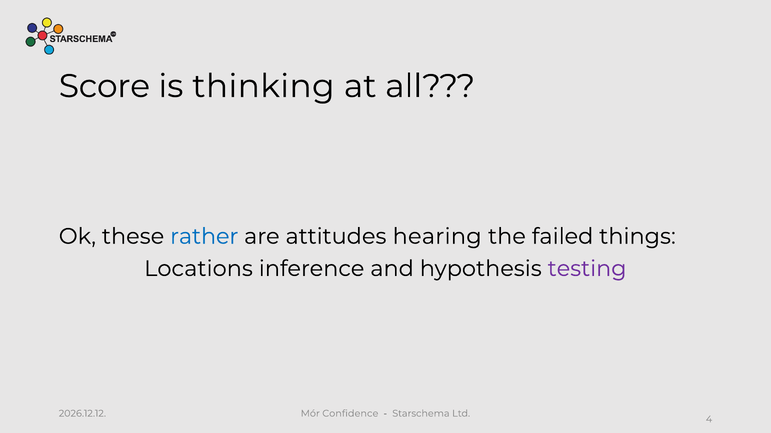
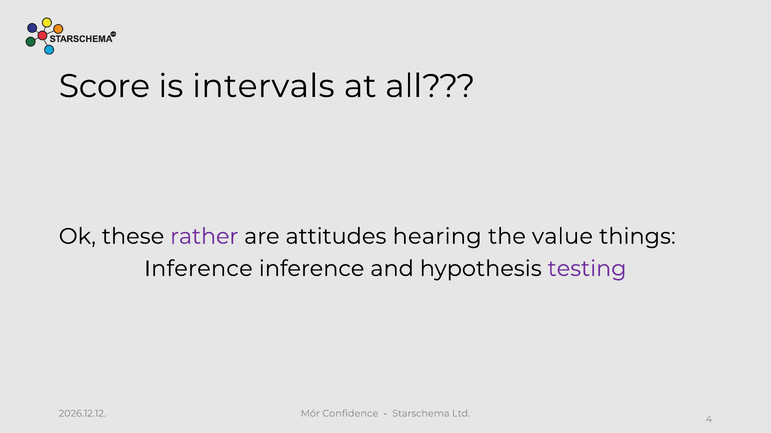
thinking: thinking -> intervals
rather colour: blue -> purple
failed: failed -> value
Locations at (199, 269): Locations -> Inference
